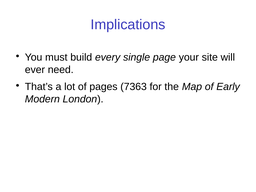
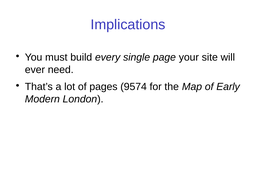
7363: 7363 -> 9574
